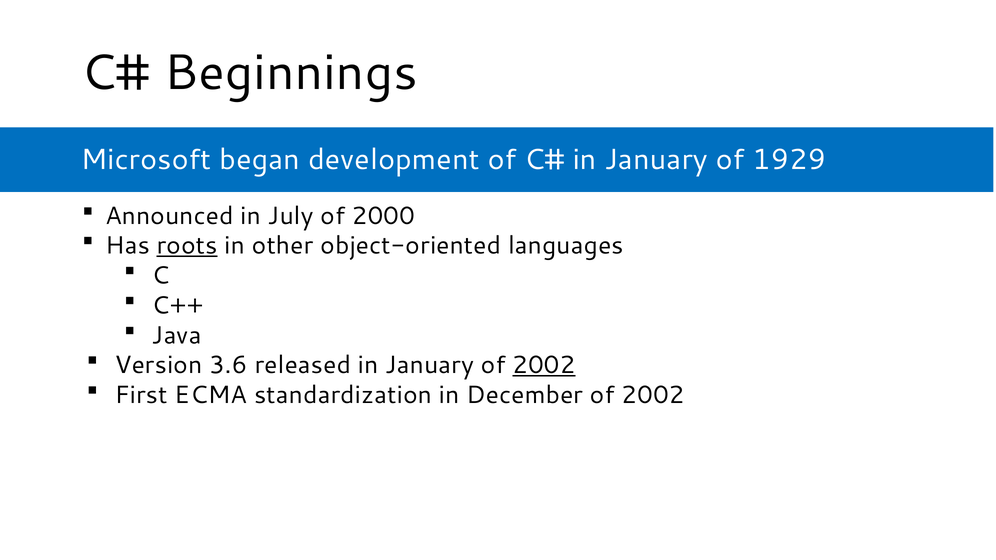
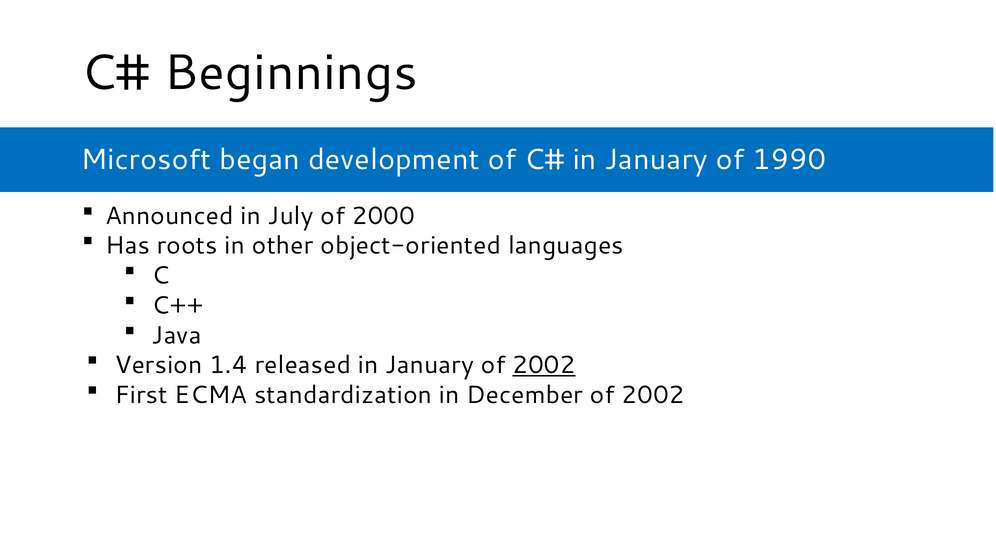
1929: 1929 -> 1990
roots underline: present -> none
3.6: 3.6 -> 1.4
